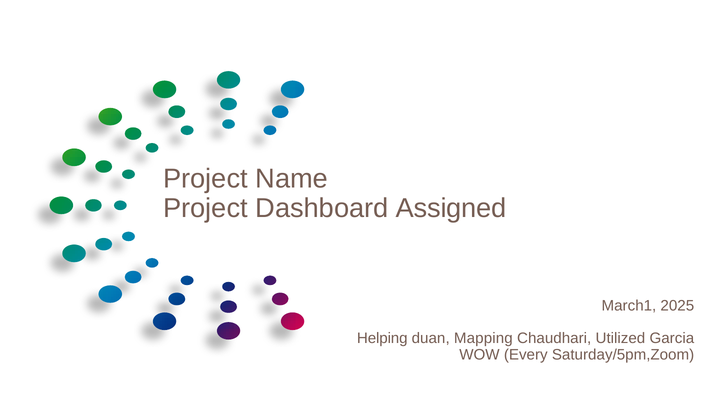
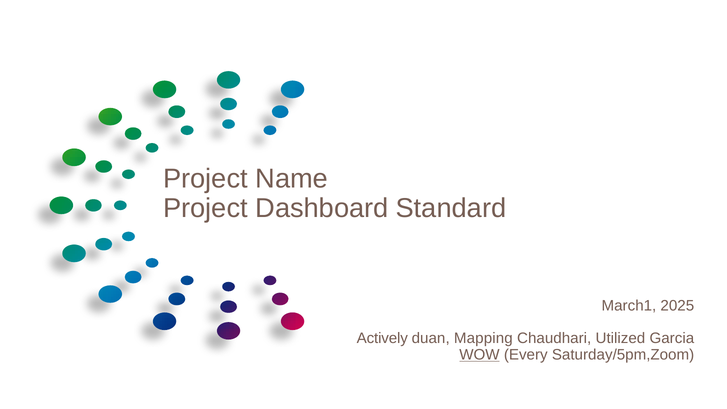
Assigned: Assigned -> Standard
Helping: Helping -> Actively
WOW underline: none -> present
